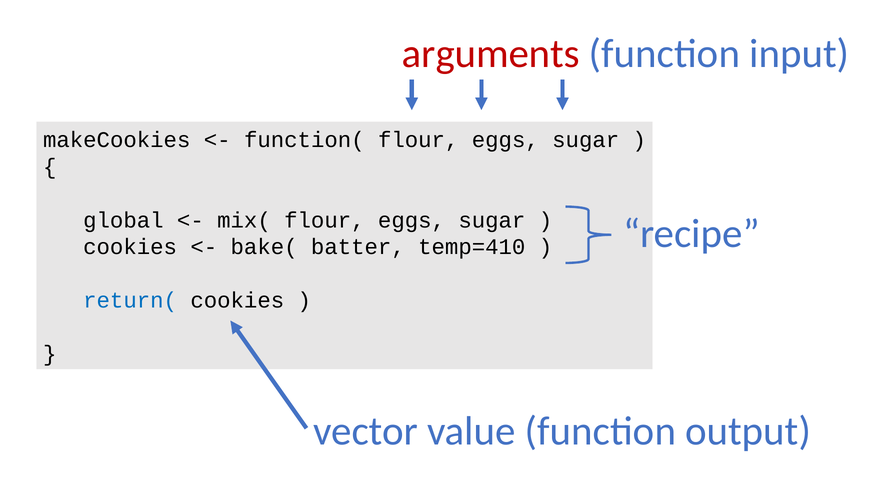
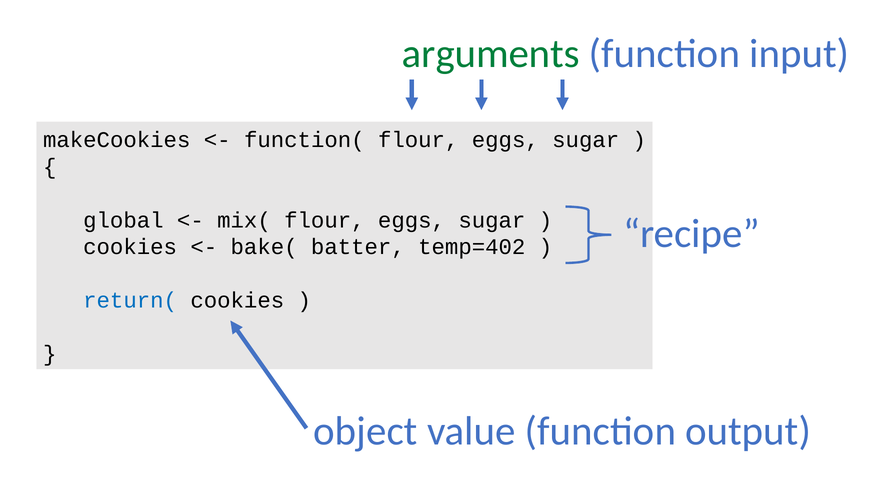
arguments colour: red -> green
temp=410: temp=410 -> temp=402
vector: vector -> object
